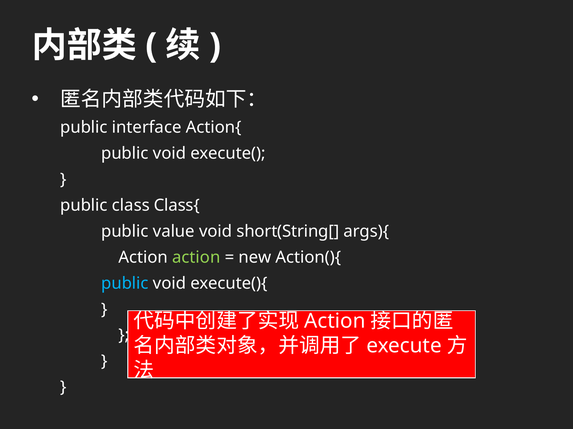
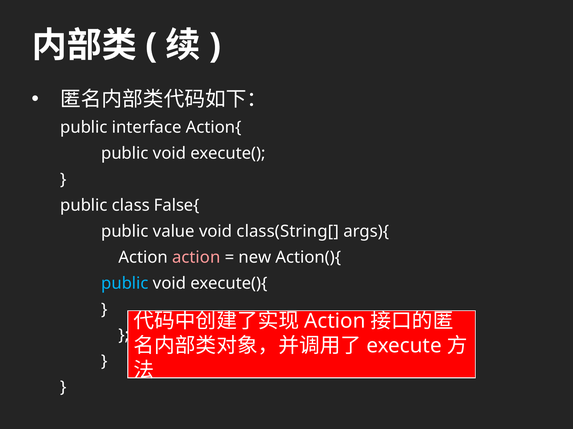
Class{: Class{ -> False{
short(String[: short(String[ -> class(String[
action at (196, 258) colour: light green -> pink
